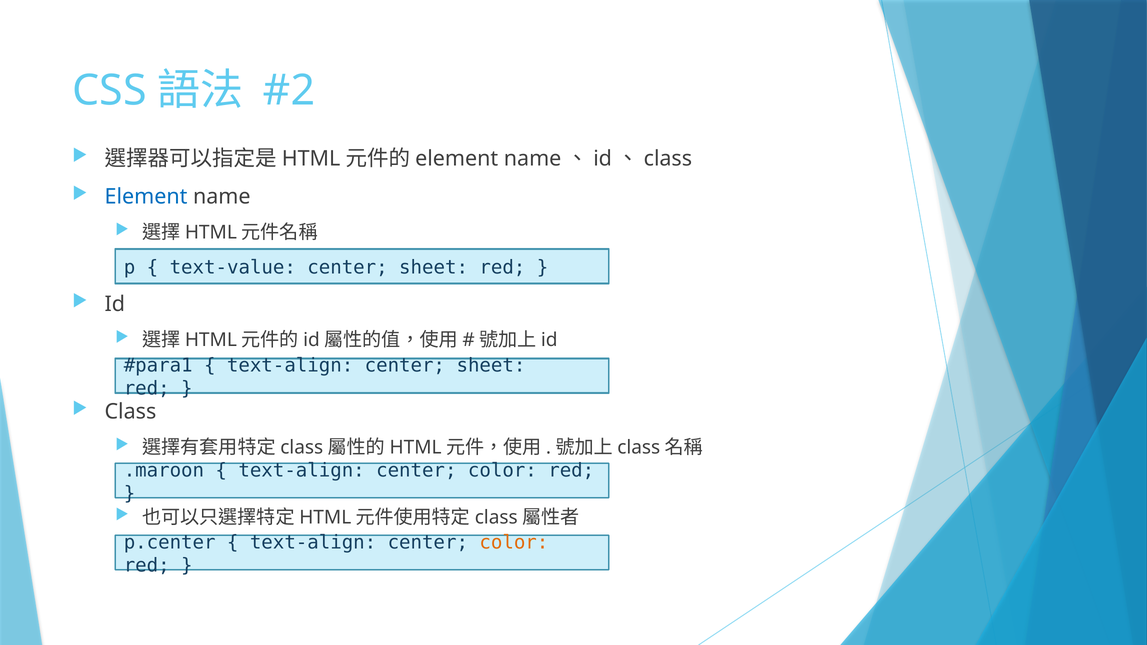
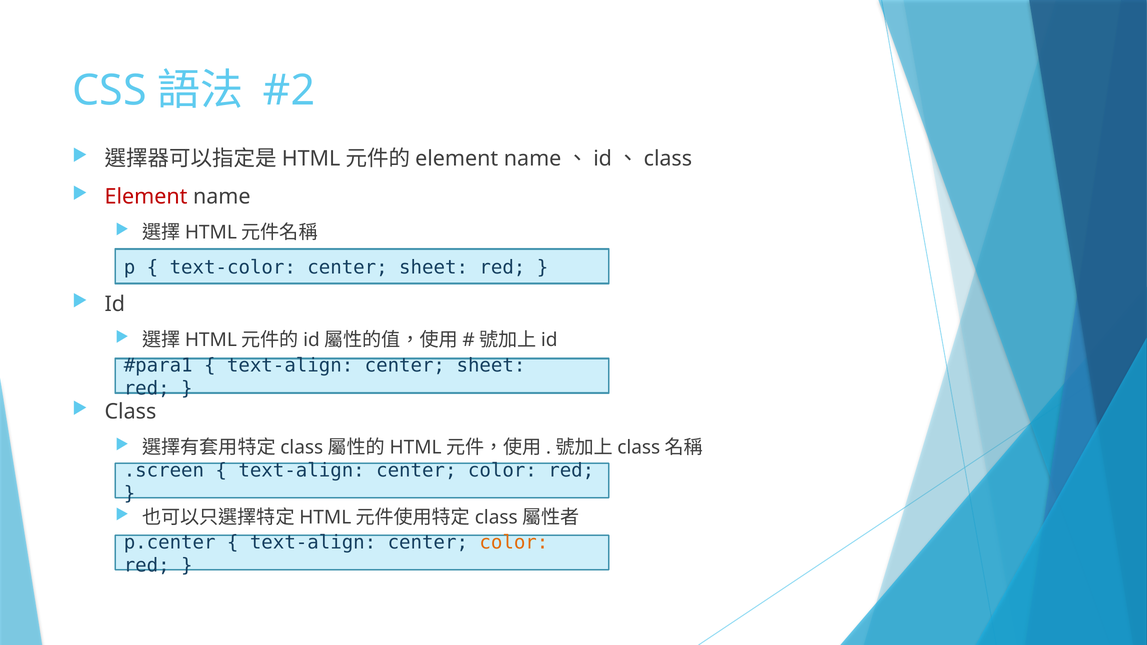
Element colour: blue -> red
text-value: text-value -> text-color
.maroon: .maroon -> .screen
